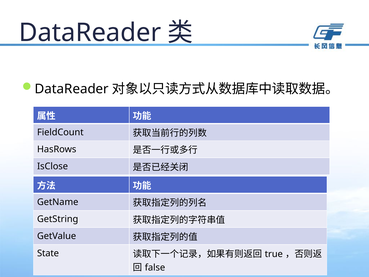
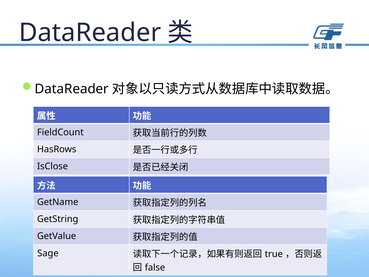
State: State -> Sage
